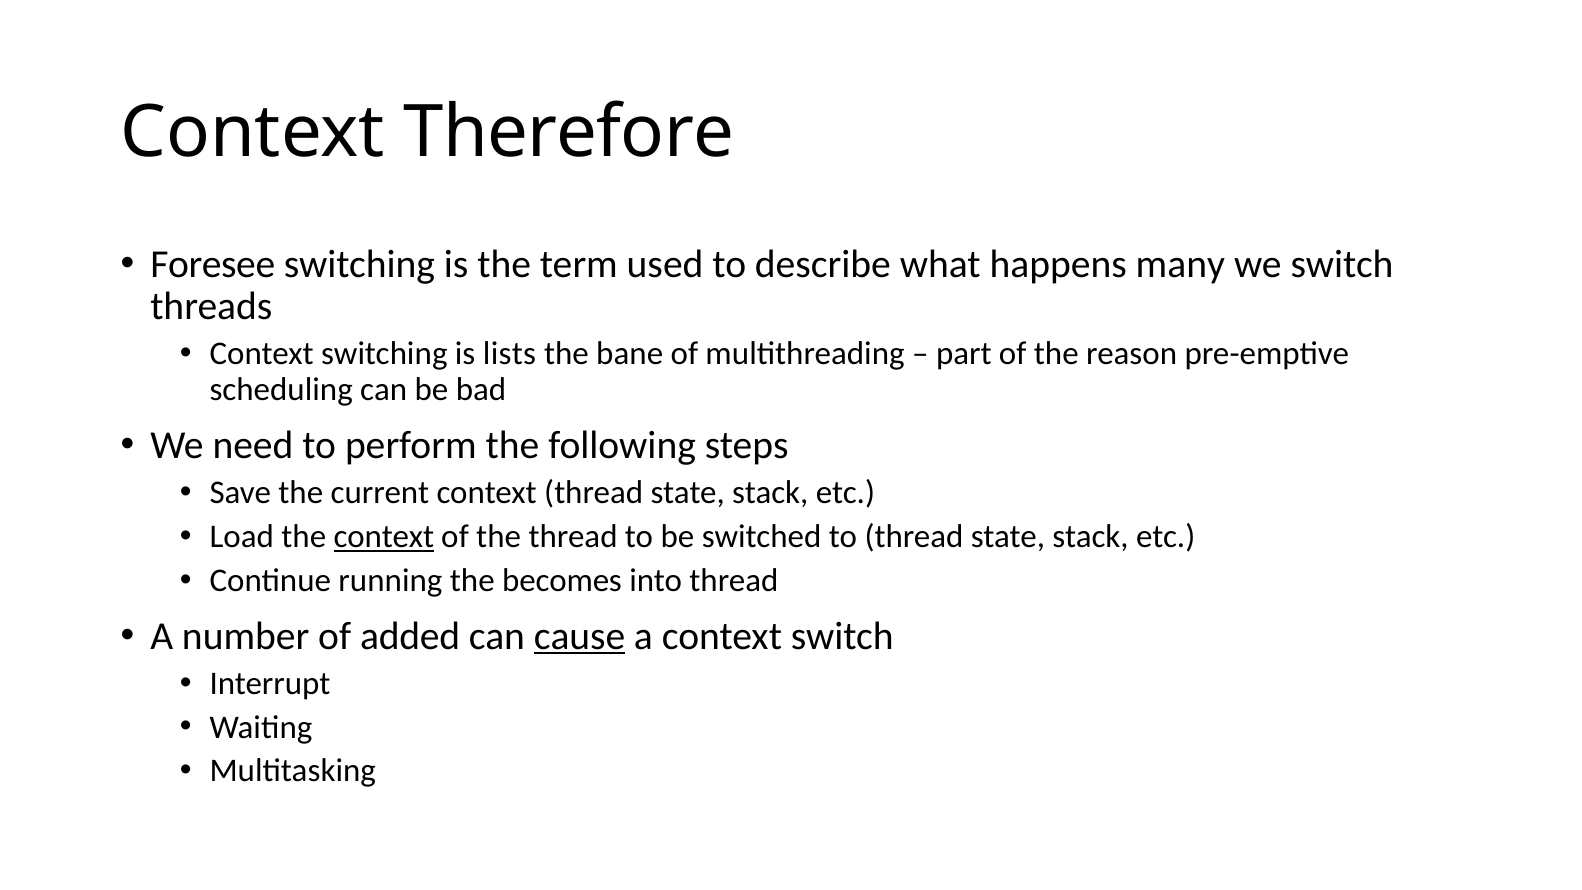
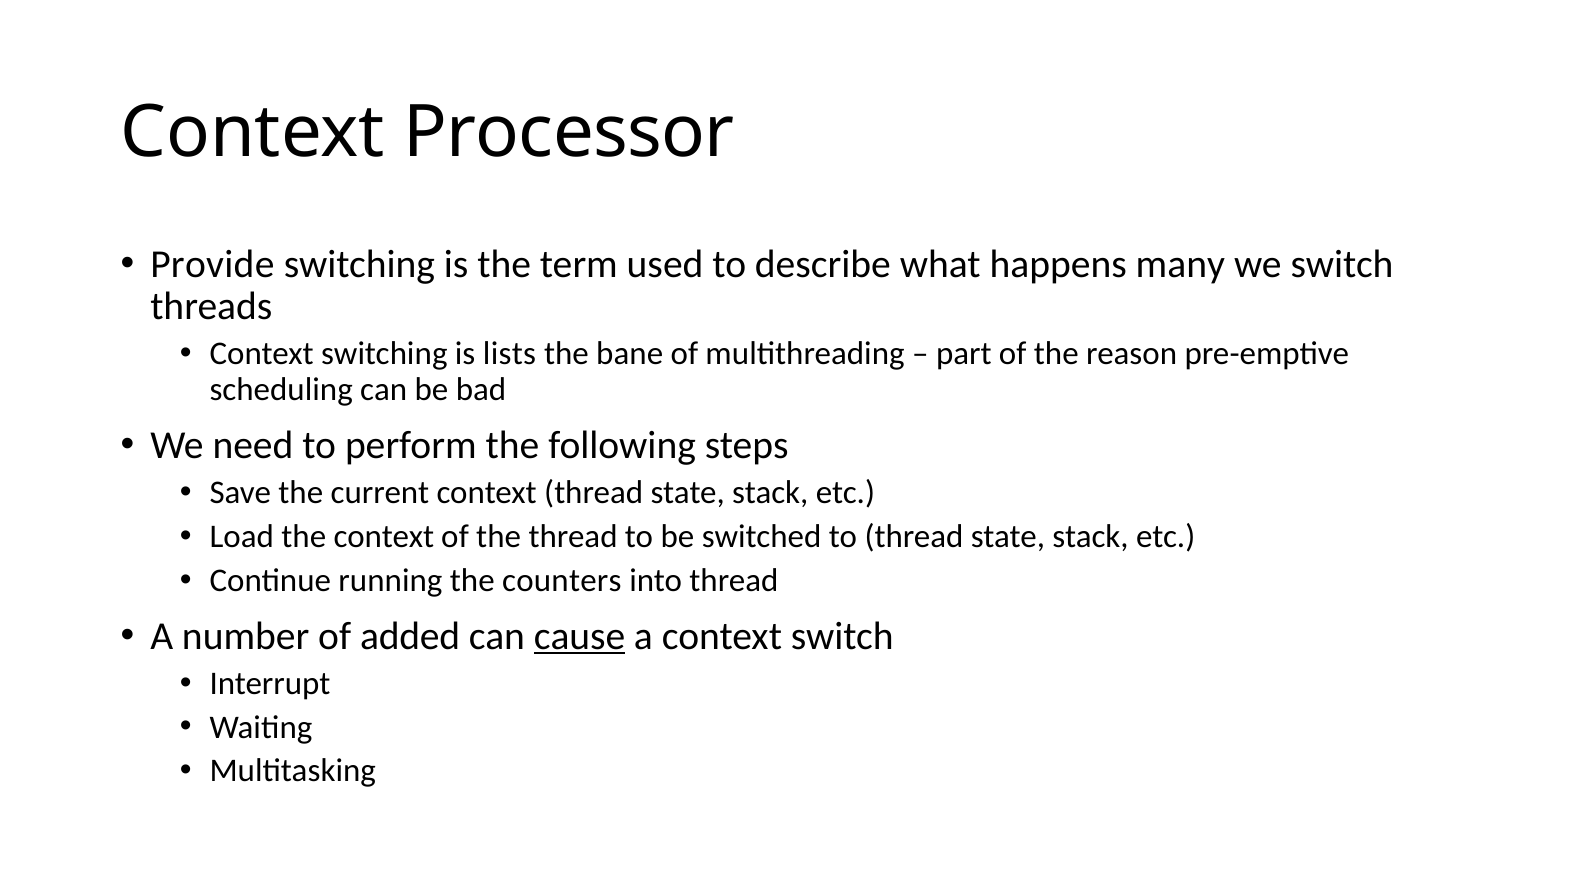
Therefore: Therefore -> Processor
Foresee: Foresee -> Provide
context at (384, 536) underline: present -> none
becomes: becomes -> counters
